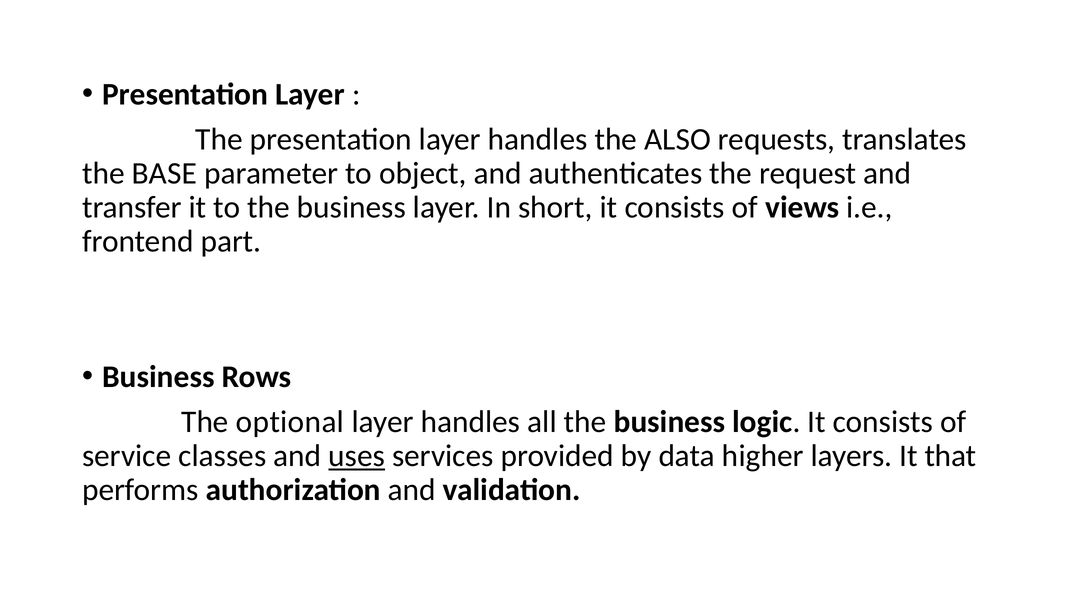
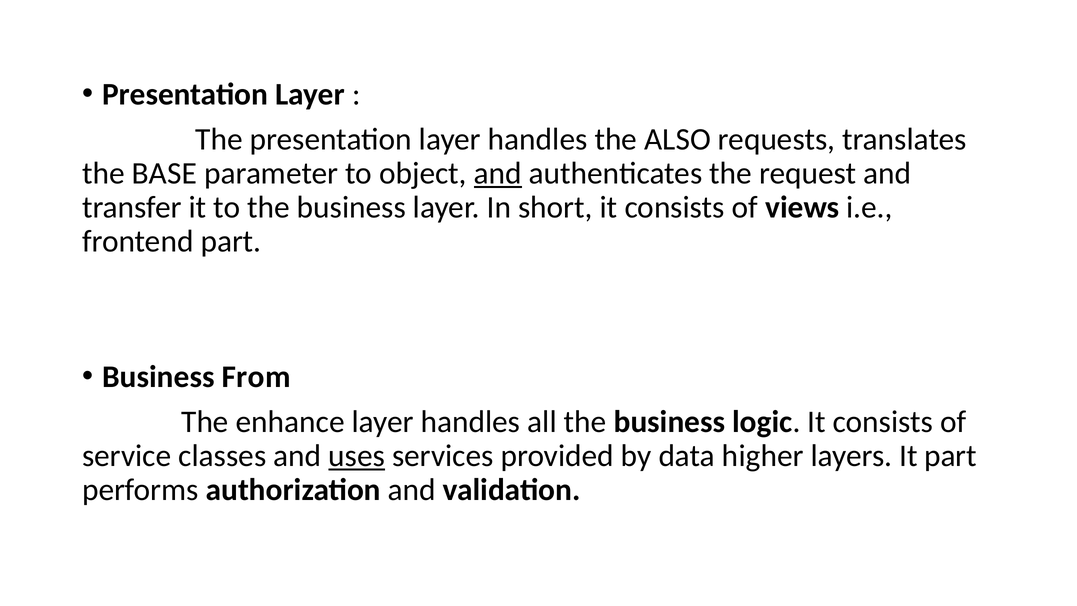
and at (498, 173) underline: none -> present
Rows: Rows -> From
optional: optional -> enhance
It that: that -> part
